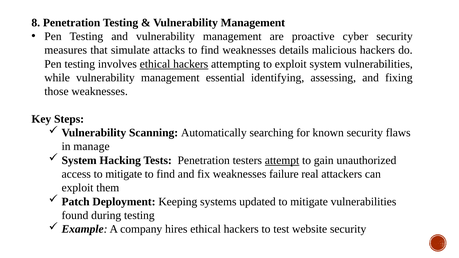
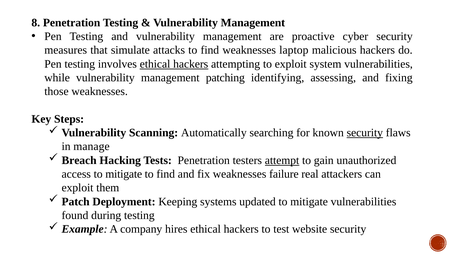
details: details -> laptop
essential: essential -> patching
security at (365, 133) underline: none -> present
System at (79, 160): System -> Breach
